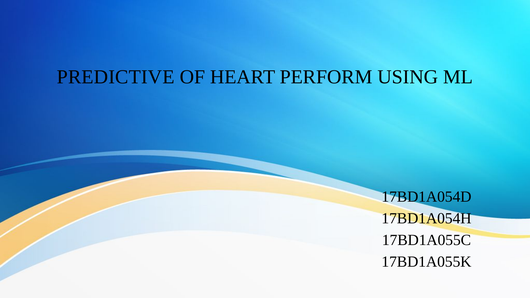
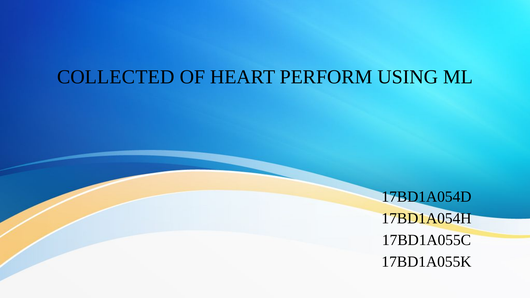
PREDICTIVE: PREDICTIVE -> COLLECTED
